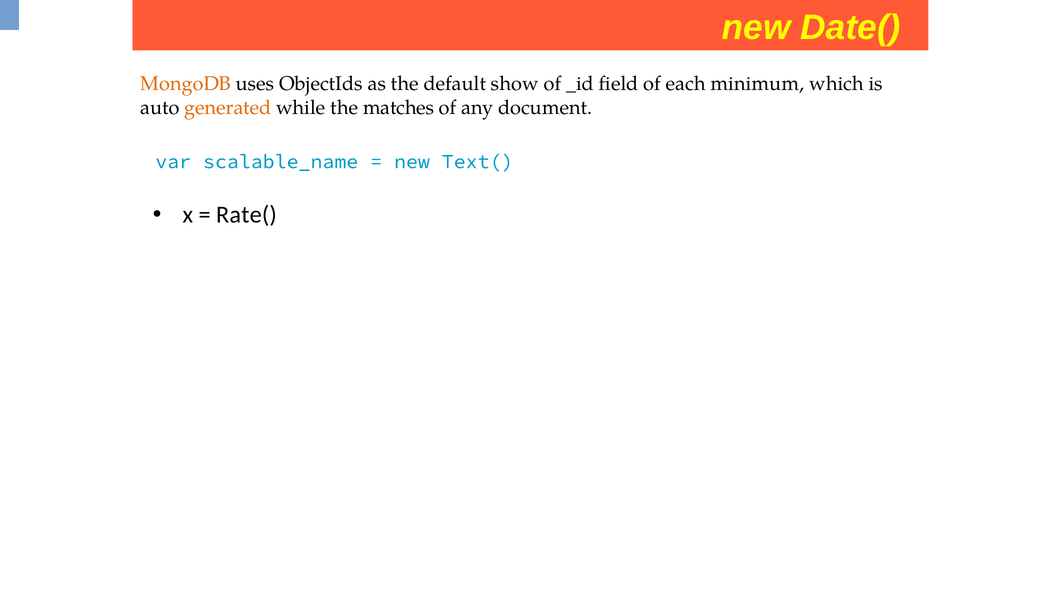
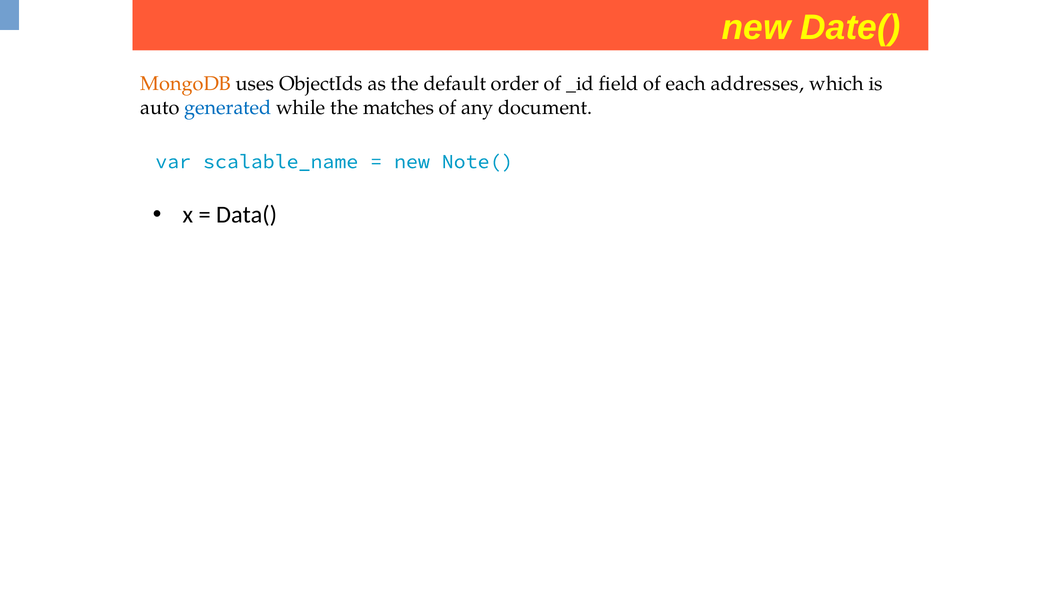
show: show -> order
minimum: minimum -> addresses
generated colour: orange -> blue
Text(: Text( -> Note(
Rate(: Rate( -> Data(
